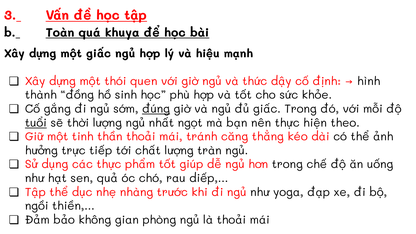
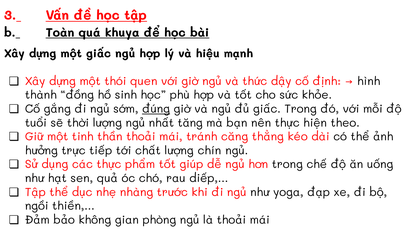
tuổi underline: present -> none
ngọt: ngọt -> tăng
tràn: tràn -> chín
